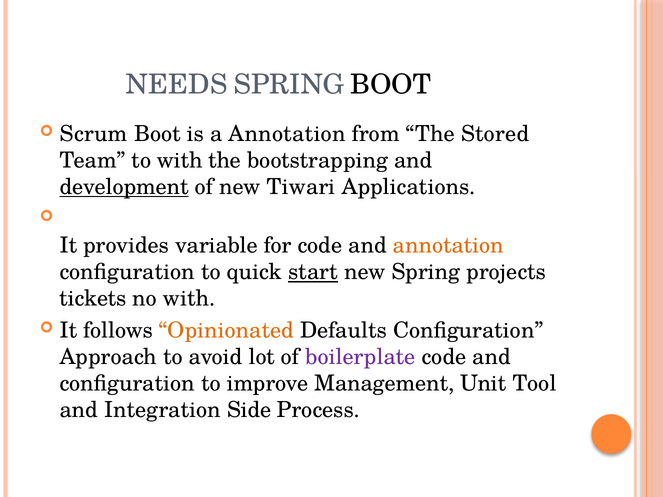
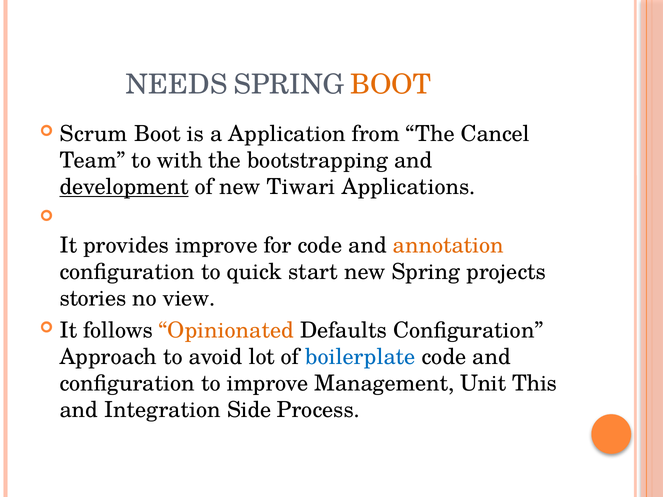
BOOT at (391, 85) colour: black -> orange
a Annotation: Annotation -> Application
Stored: Stored -> Cancel
provides variable: variable -> improve
start underline: present -> none
tickets: tickets -> stories
no with: with -> view
boilerplate colour: purple -> blue
Tool: Tool -> This
